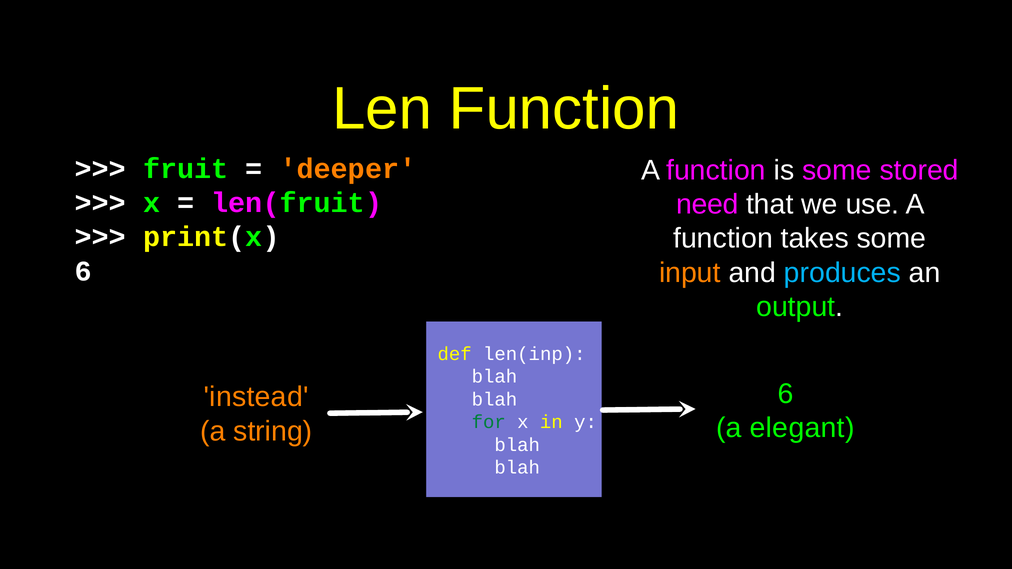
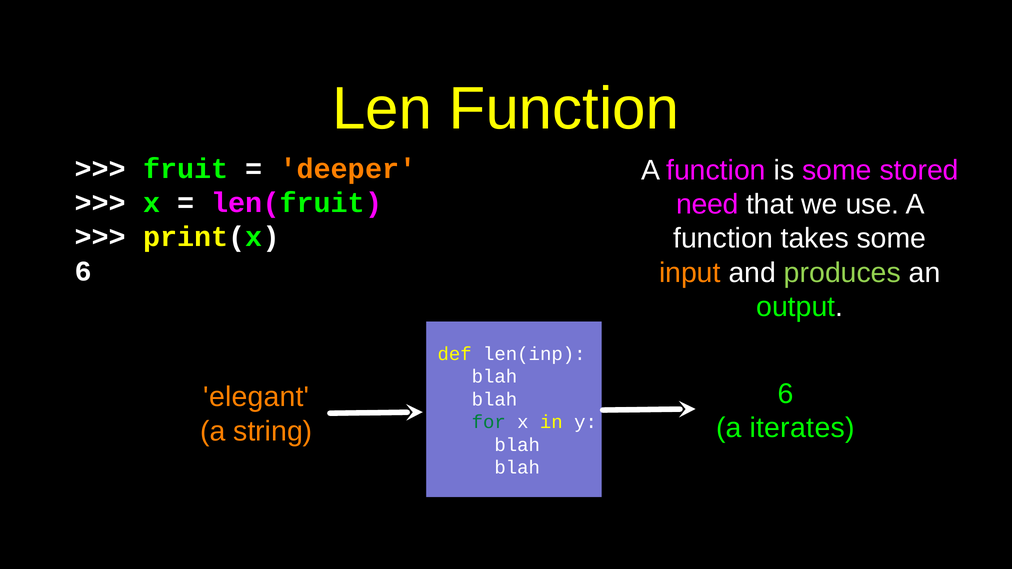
produces colour: light blue -> light green
instead: instead -> elegant
elegant: elegant -> iterates
